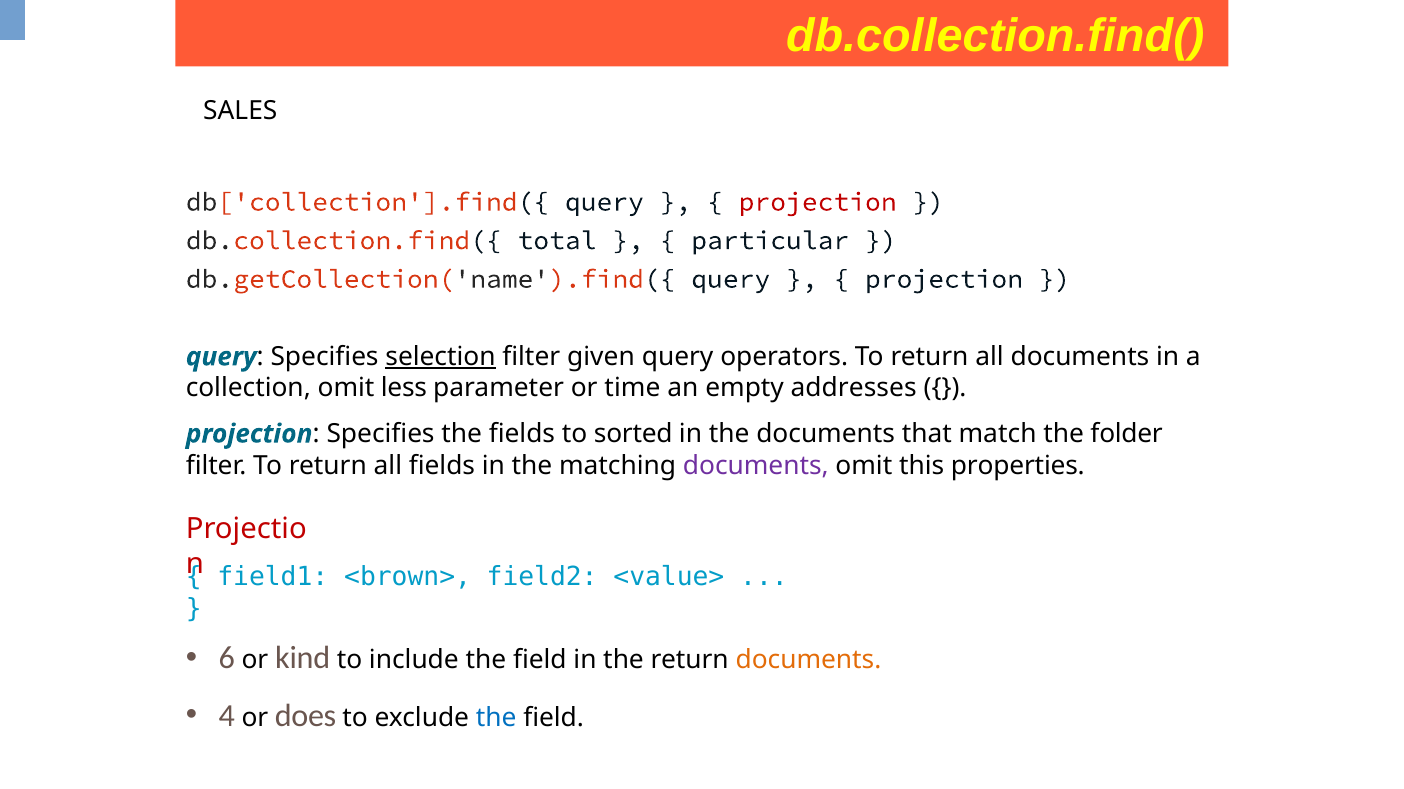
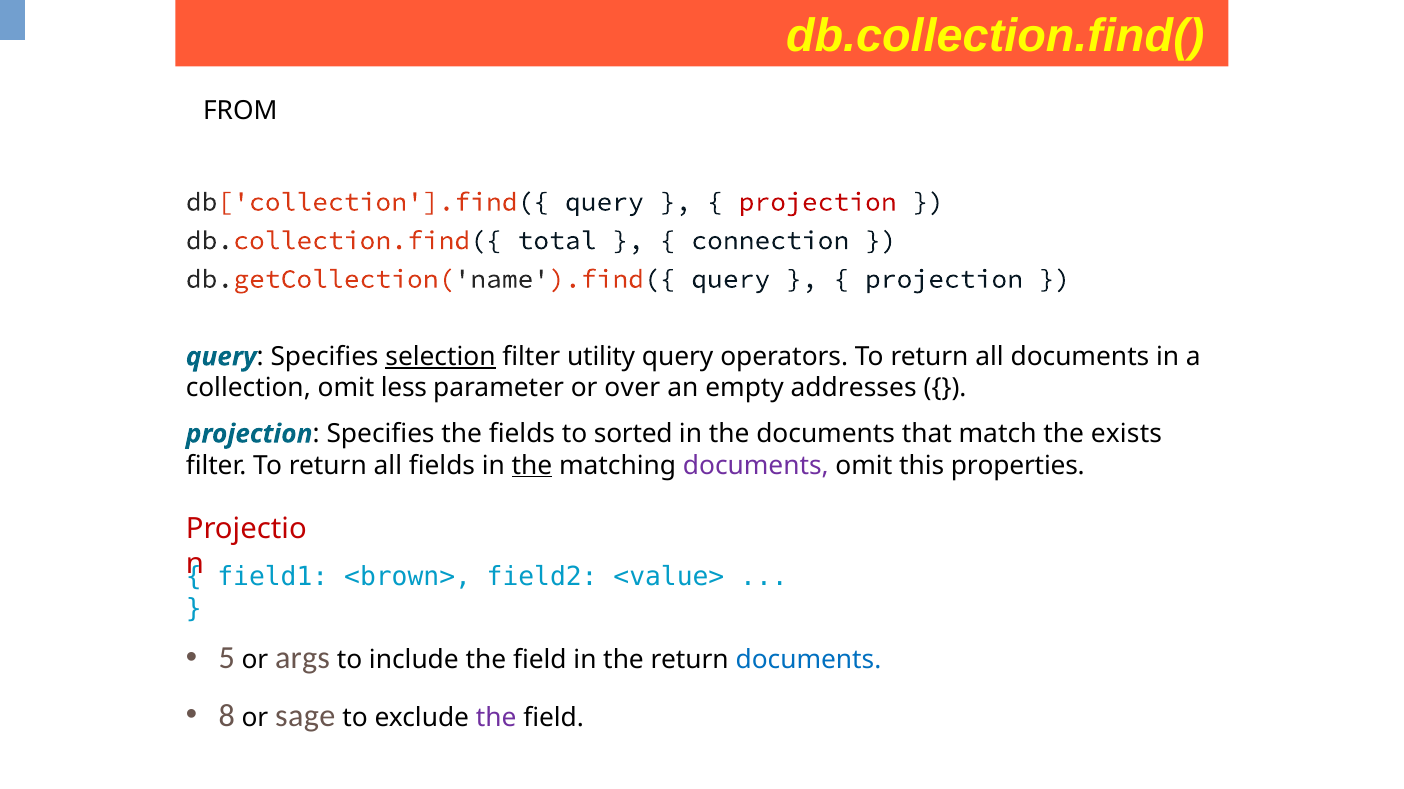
SALES: SALES -> FROM
particular: particular -> connection
given: given -> utility
time: time -> over
folder: folder -> exists
the at (532, 466) underline: none -> present
6: 6 -> 5
kind: kind -> args
documents at (808, 661) colour: orange -> blue
4: 4 -> 8
does: does -> sage
the at (496, 719) colour: blue -> purple
